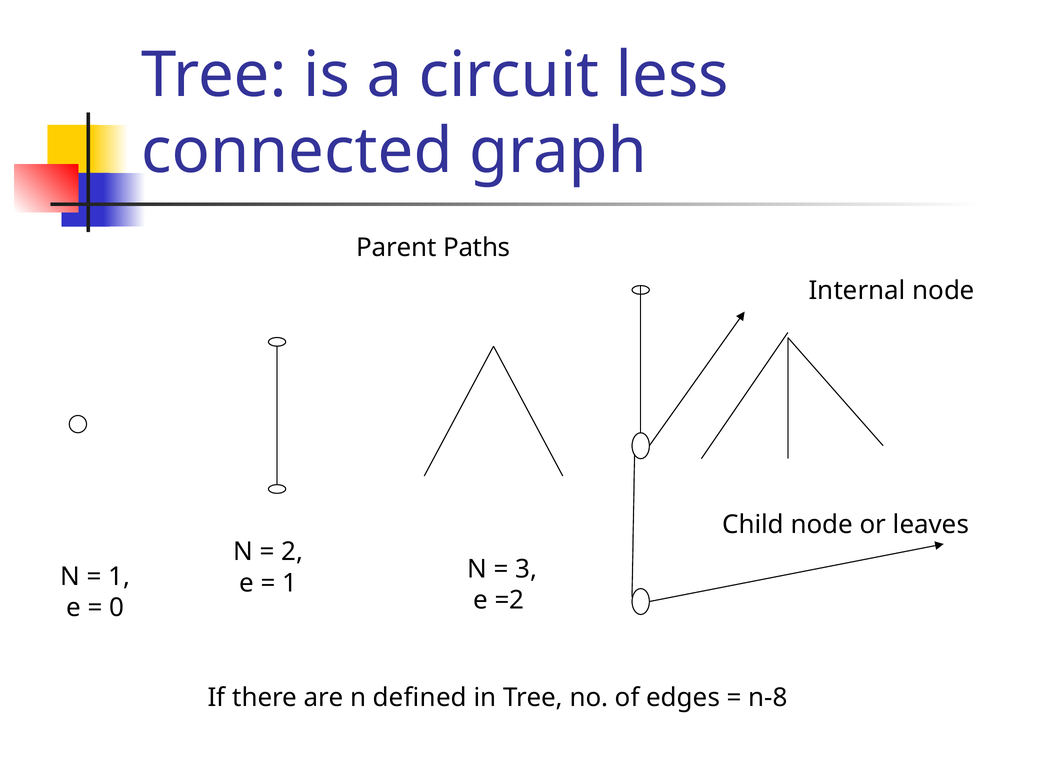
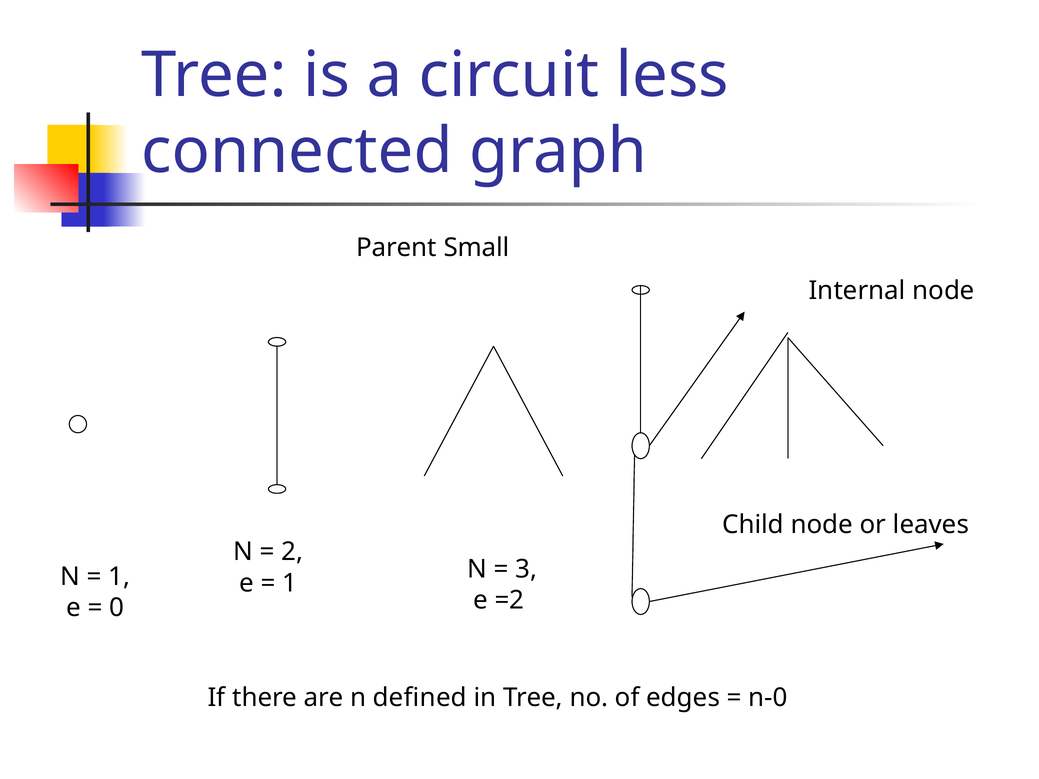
Paths: Paths -> Small
n-8: n-8 -> n-0
